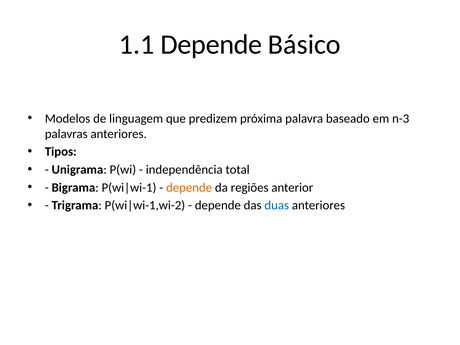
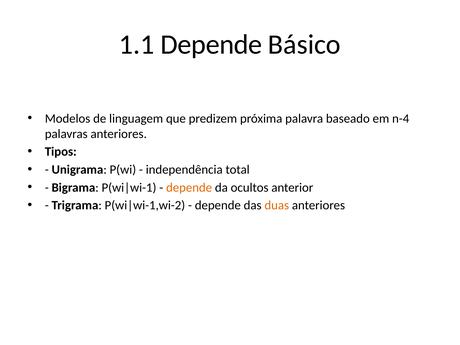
n-3: n-3 -> n-4
regiões: regiões -> ocultos
duas colour: blue -> orange
